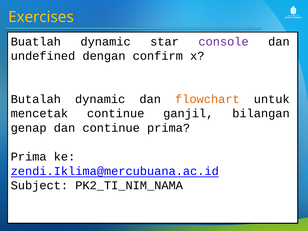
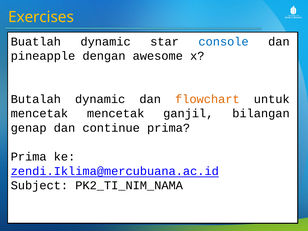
console colour: purple -> blue
undefined: undefined -> pineapple
confirm: confirm -> awesome
mencetak continue: continue -> mencetak
